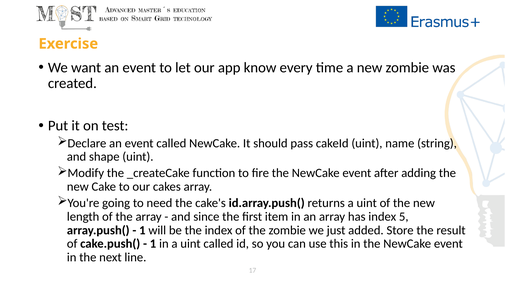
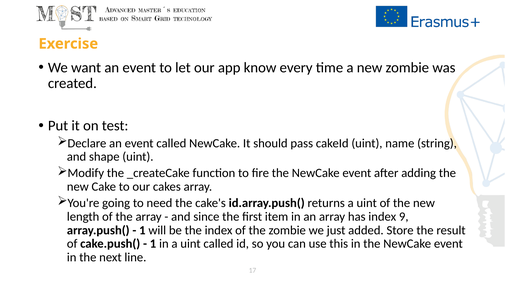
5: 5 -> 9
